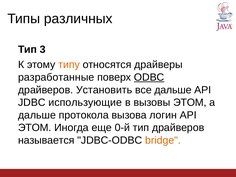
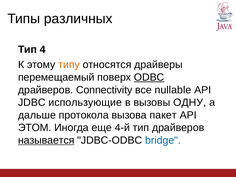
3: 3 -> 4
разработанные: разработанные -> перемещаемый
Установить: Установить -> Connectivity
все дальше: дальше -> nullable
вызовы ЭТОМ: ЭТОМ -> ОДНУ
логин: логин -> пакет
0-й: 0-й -> 4-й
называется underline: none -> present
bridge colour: orange -> blue
